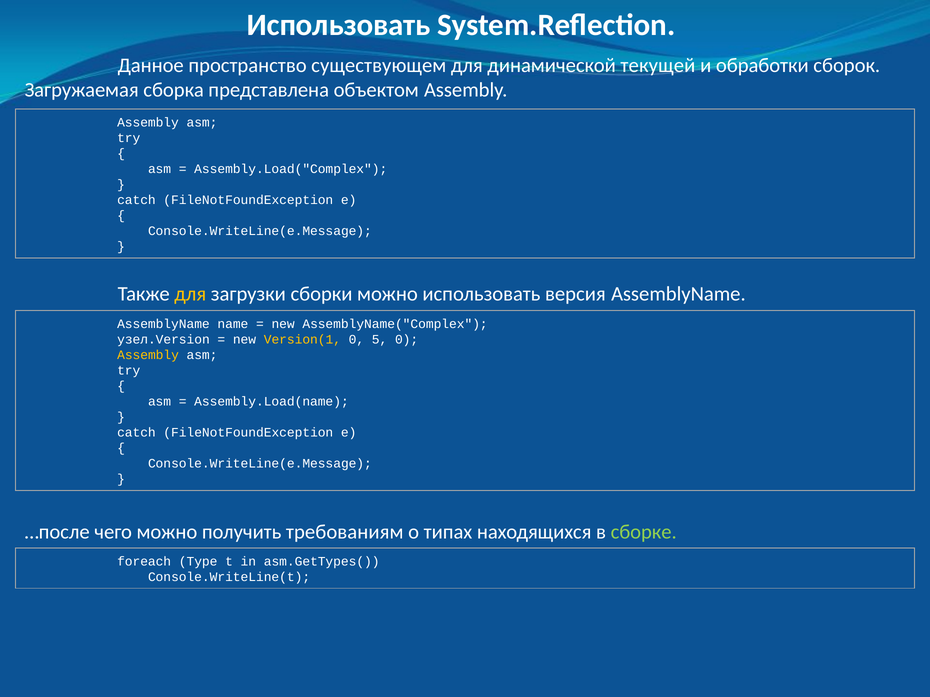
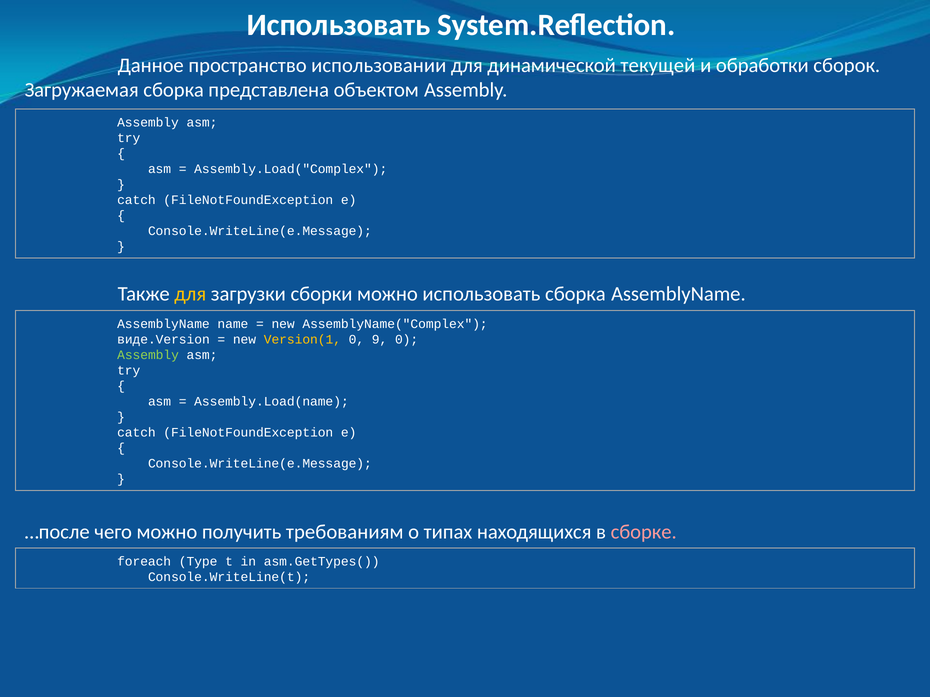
существующем: существующем -> использовании
использовать версия: версия -> сборка
узел.Version: узел.Version -> виде.Version
5: 5 -> 9
Assembly at (148, 355) colour: yellow -> light green
сборке colour: light green -> pink
